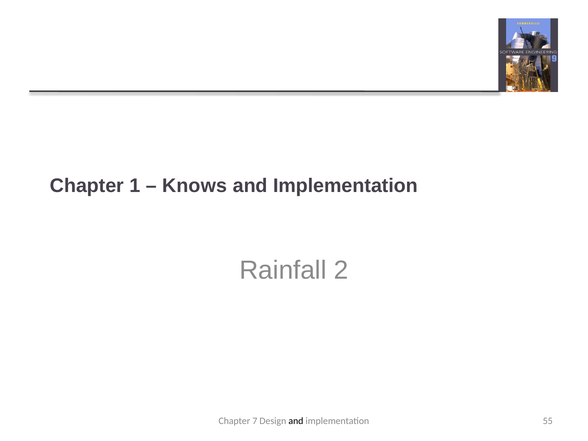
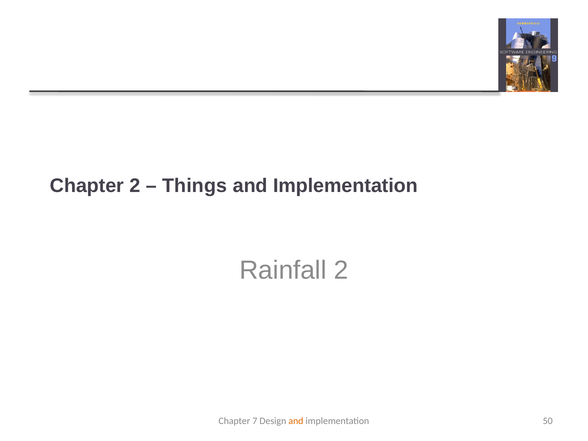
Chapter 1: 1 -> 2
Knows: Knows -> Things
and at (296, 421) colour: black -> orange
55: 55 -> 50
